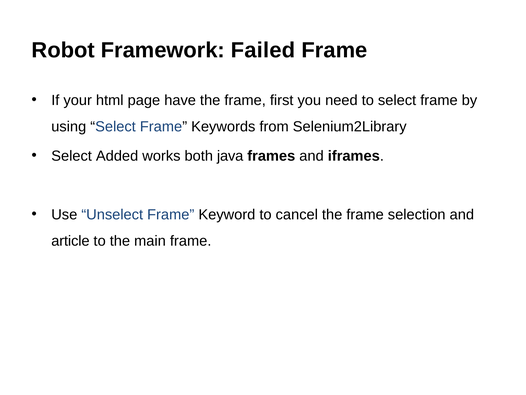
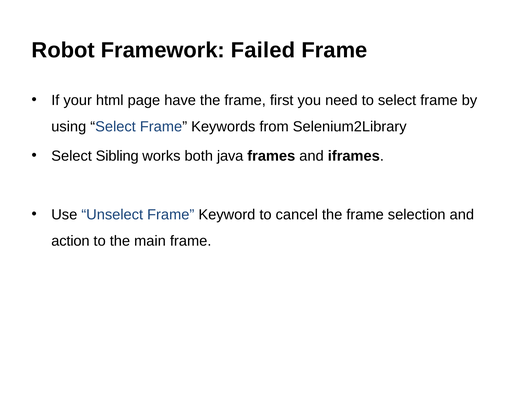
Added: Added -> Sibling
article: article -> action
